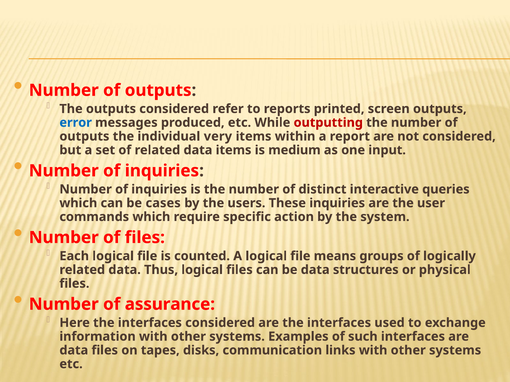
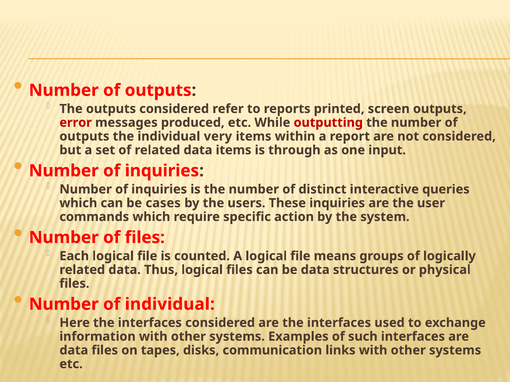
error colour: blue -> red
medium: medium -> through
of assurance: assurance -> individual
